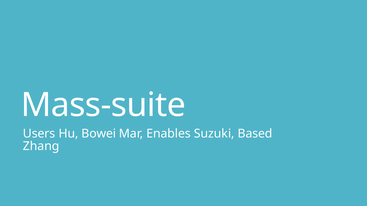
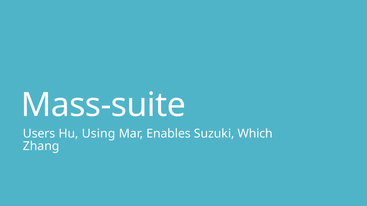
Bowei: Bowei -> Using
Based: Based -> Which
